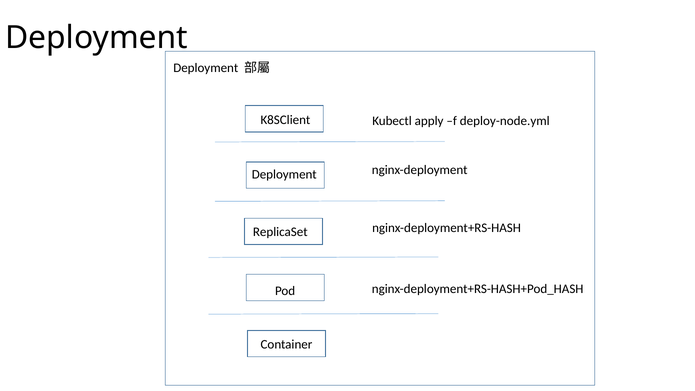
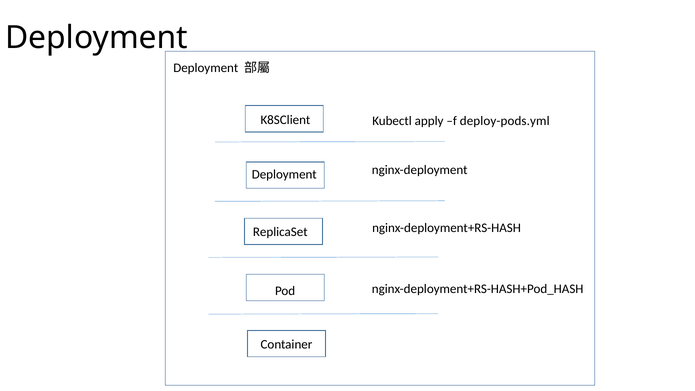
deploy-node.yml: deploy-node.yml -> deploy-pods.yml
